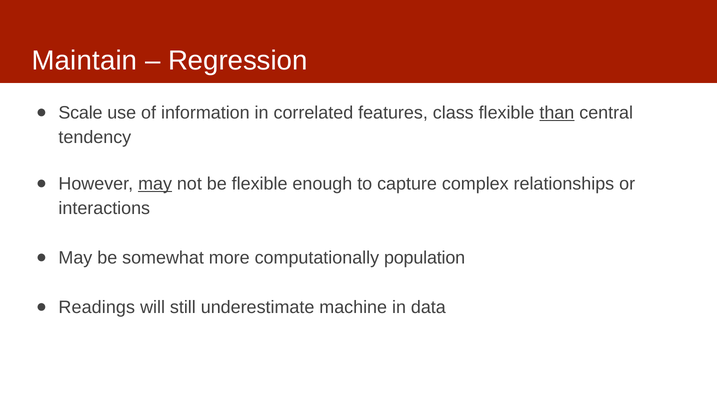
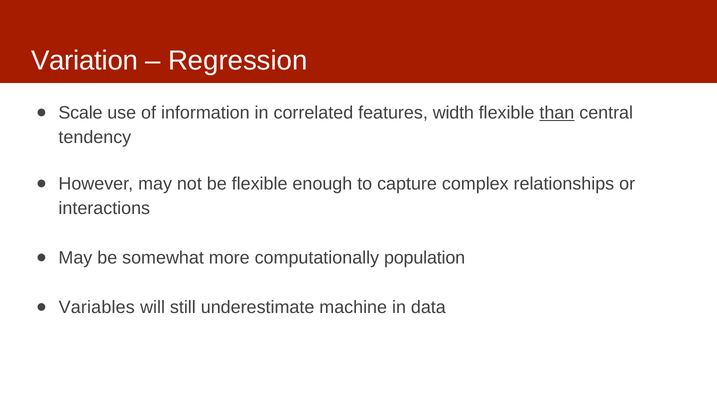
Maintain: Maintain -> Variation
class: class -> width
may at (155, 184) underline: present -> none
Readings: Readings -> Variables
